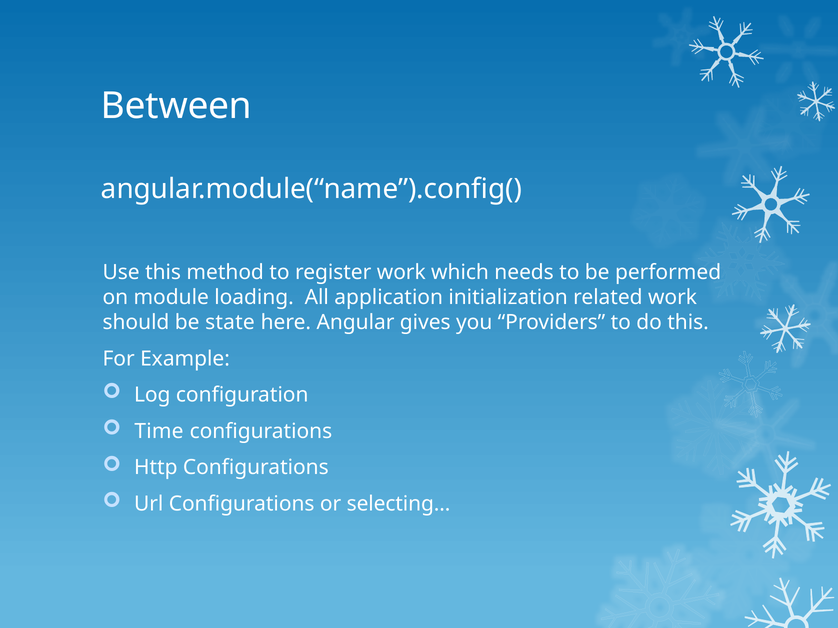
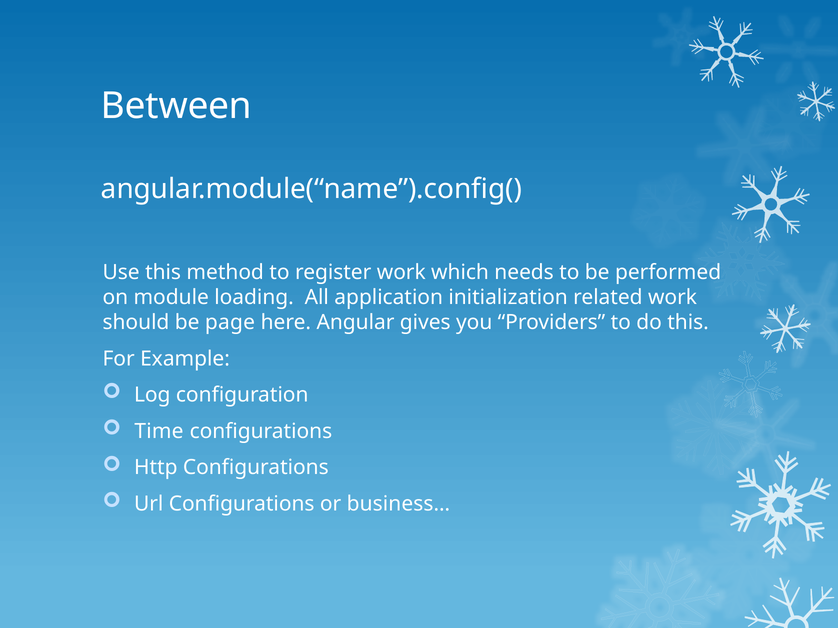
state: state -> page
selecting…: selecting… -> business…
